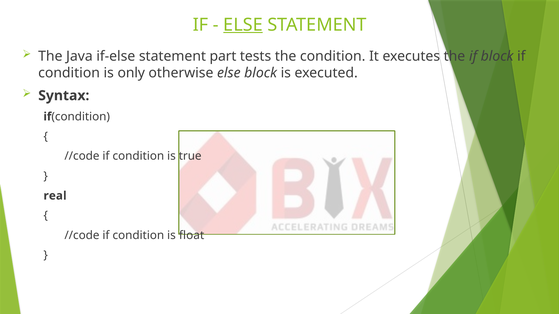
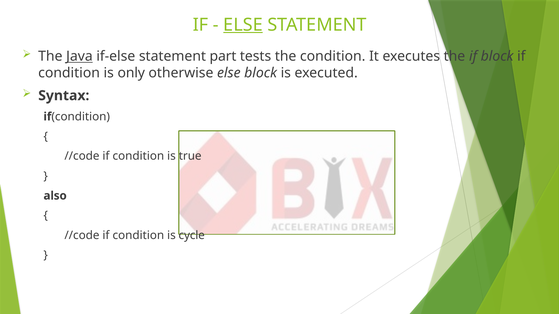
Java underline: none -> present
real: real -> also
float: float -> cycle
